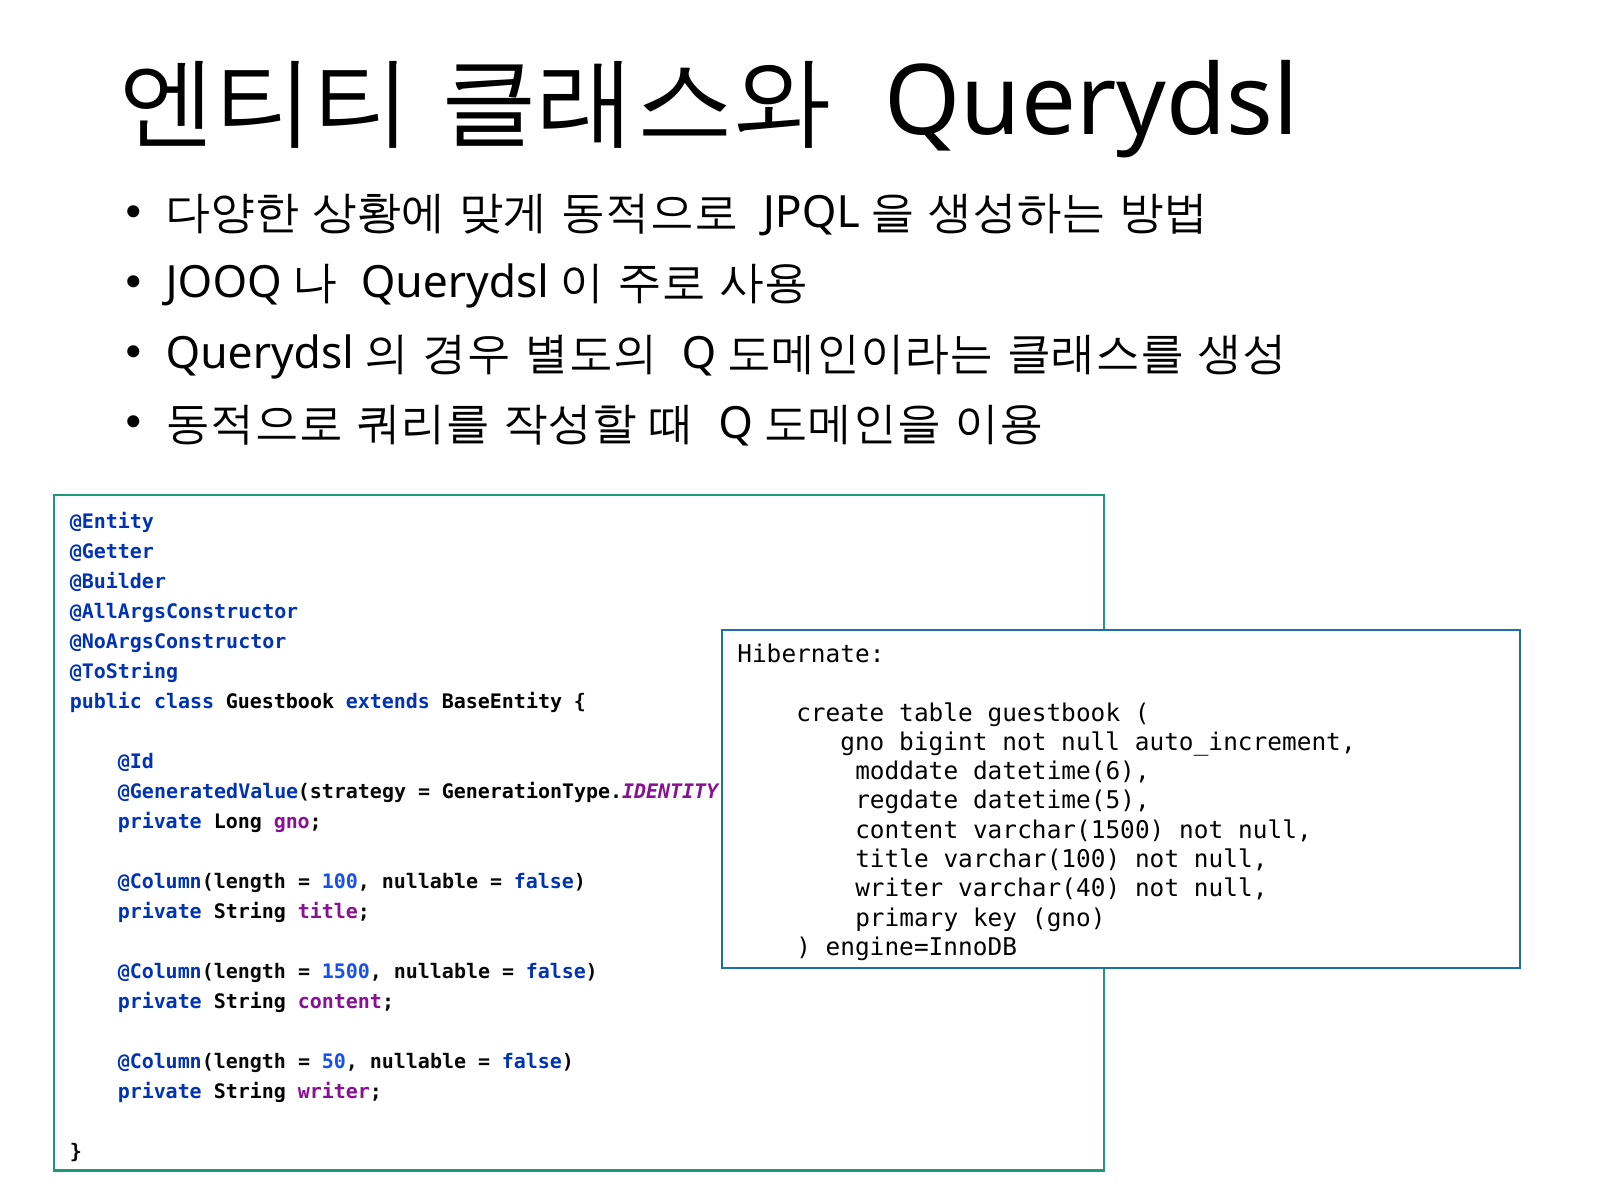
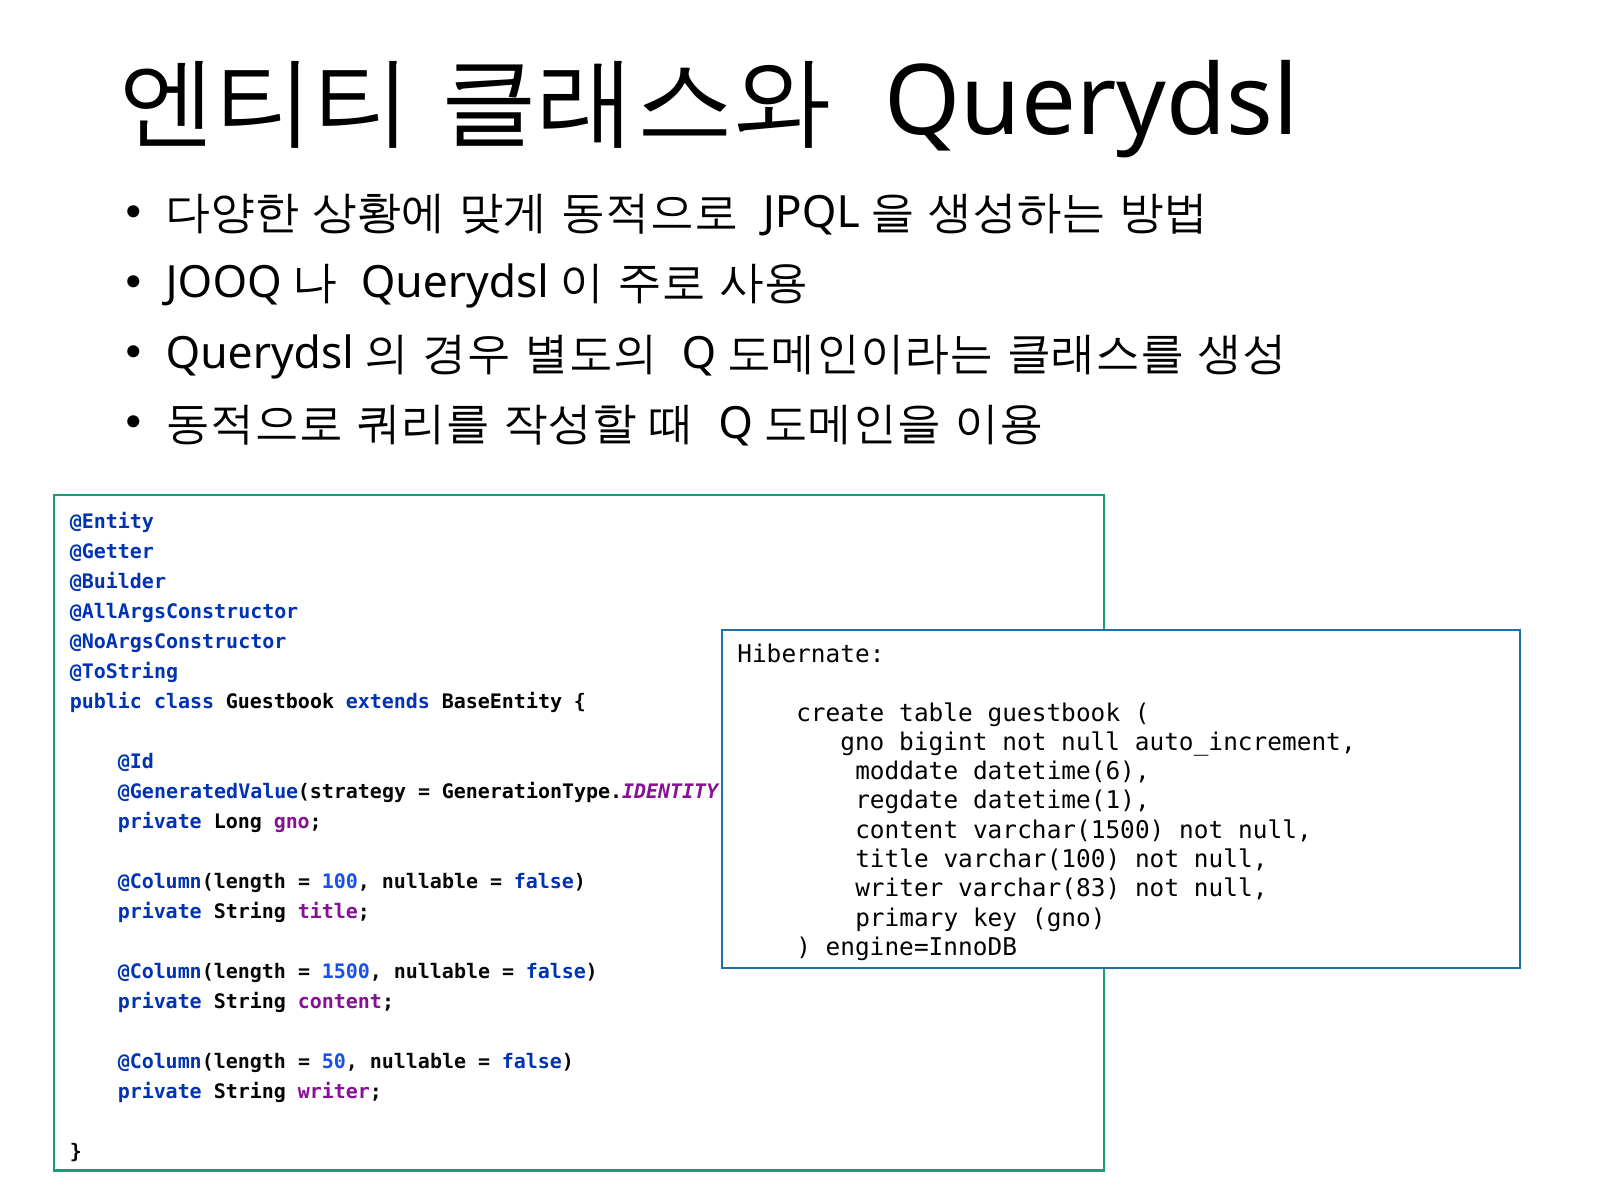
datetime(5: datetime(5 -> datetime(1
varchar(40: varchar(40 -> varchar(83
